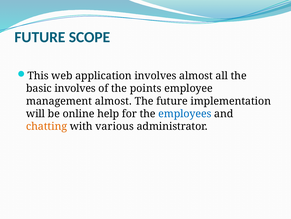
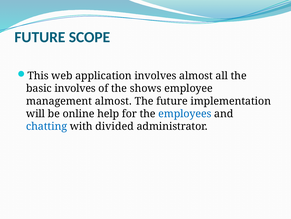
points: points -> shows
chatting colour: orange -> blue
various: various -> divided
